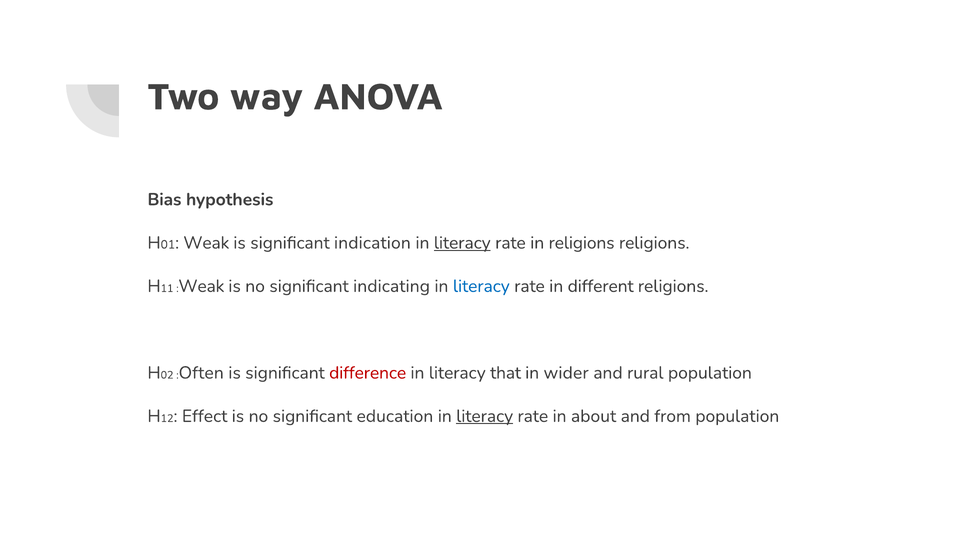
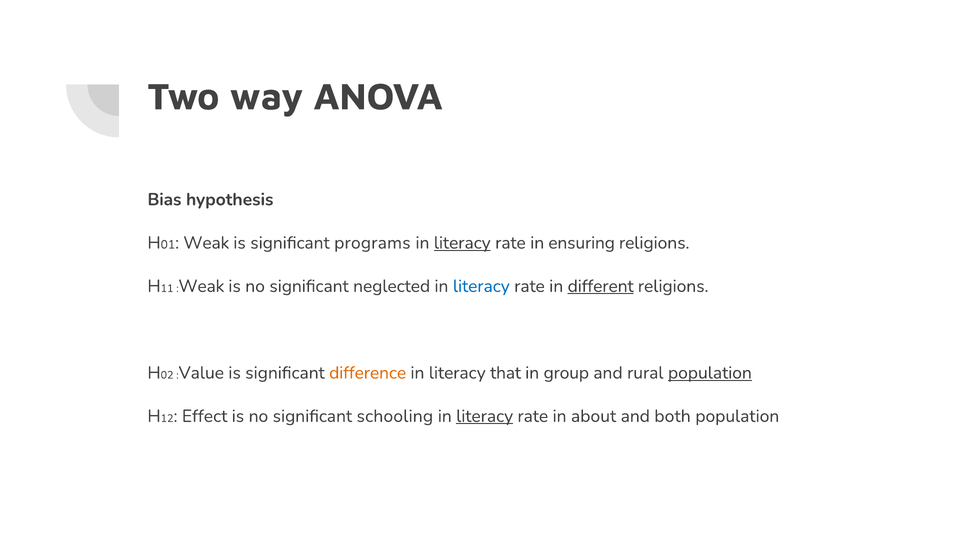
indication: indication -> programs
in religions: religions -> ensuring
indicating: indicating -> neglected
different underline: none -> present
Often: Often -> Value
difference colour: red -> orange
wider: wider -> group
population at (710, 372) underline: none -> present
education: education -> schooling
from: from -> both
